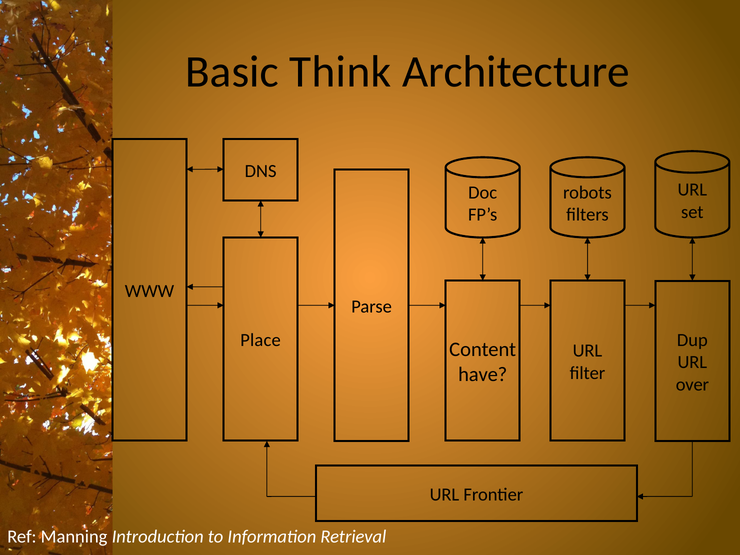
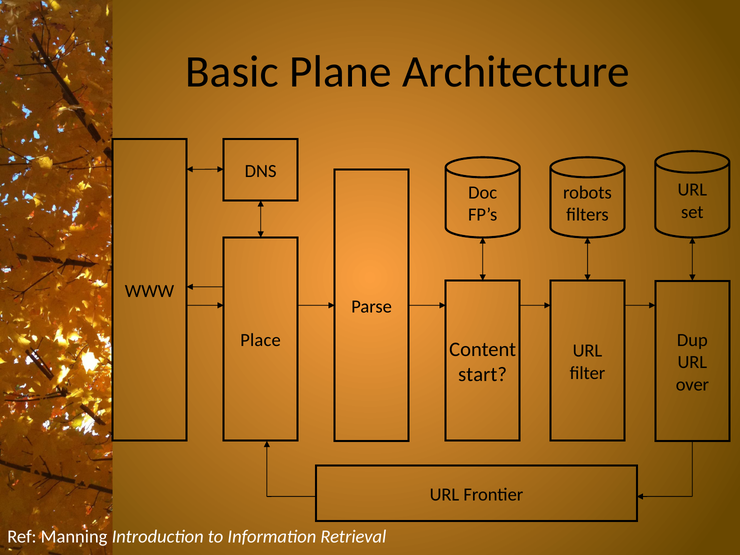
Think: Think -> Plane
have: have -> start
